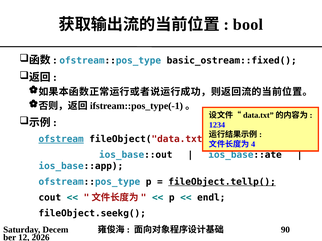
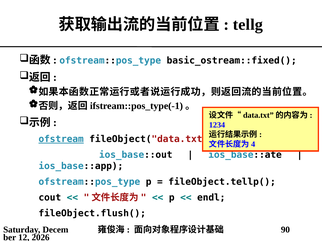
bool: bool -> tellg
fileObject.tellp( underline: present -> none
fileObject.seekg(: fileObject.seekg( -> fileObject.flush(
